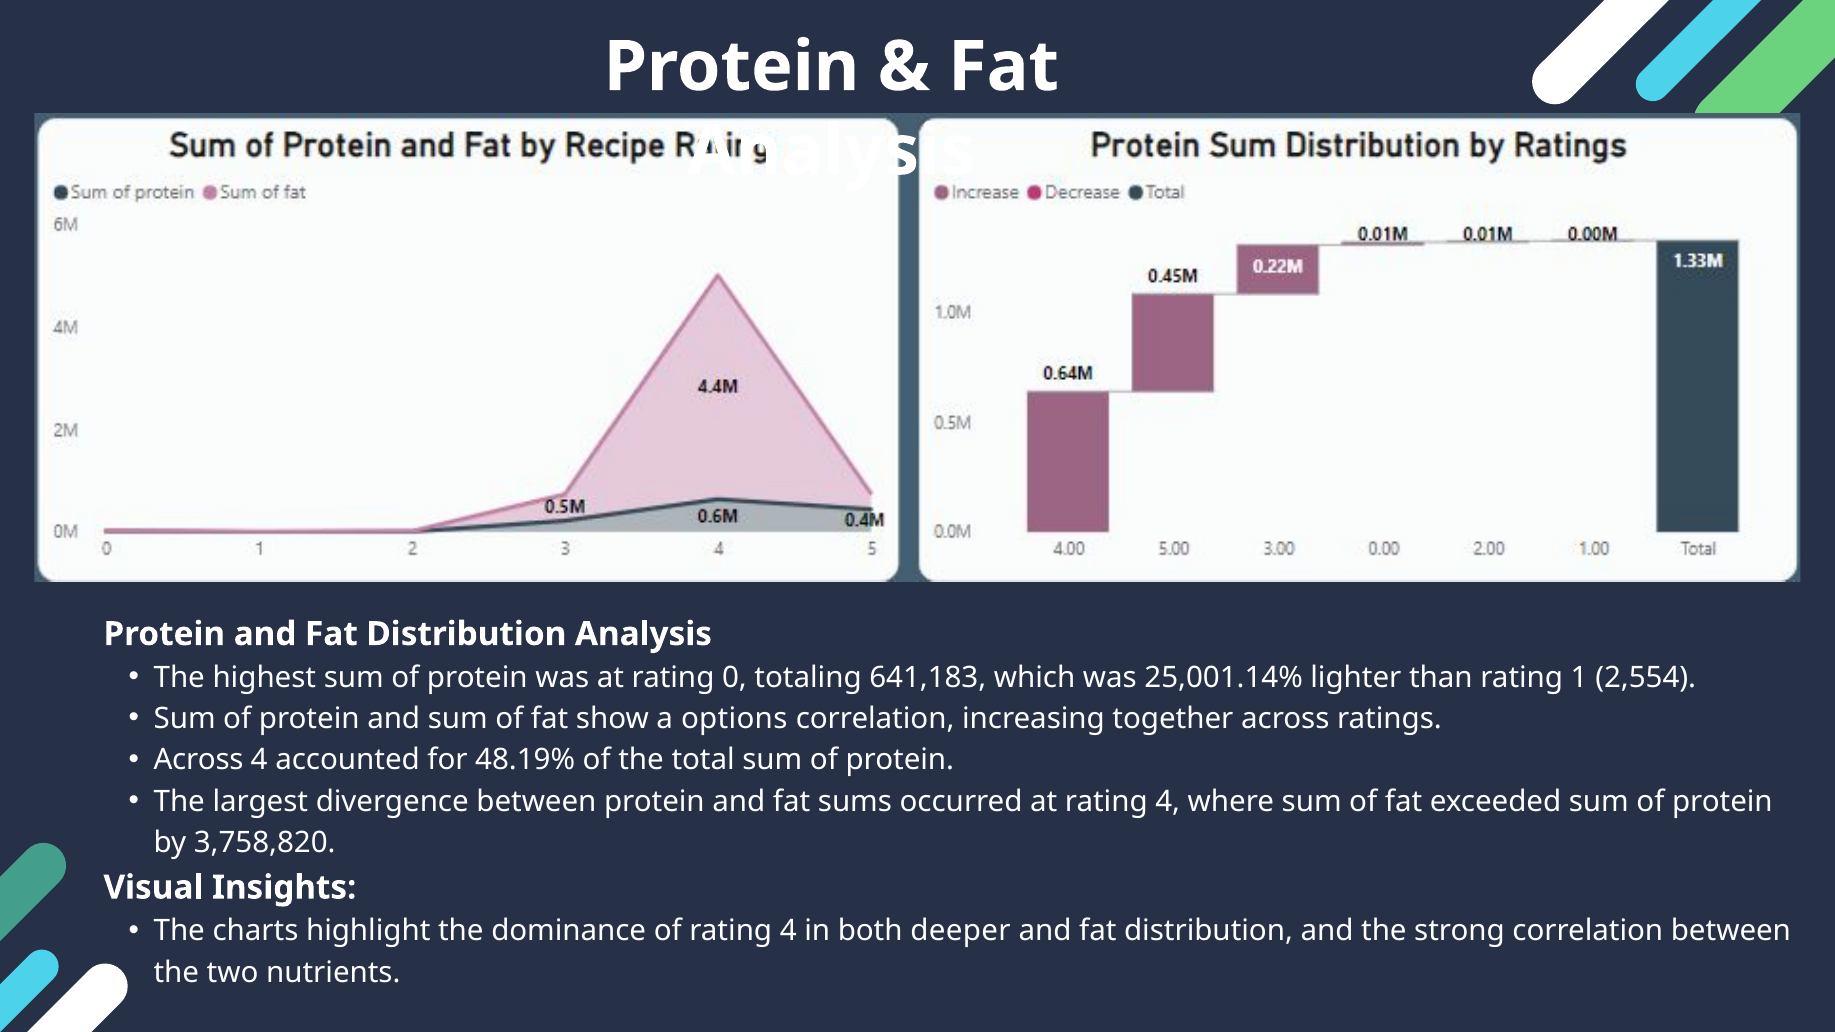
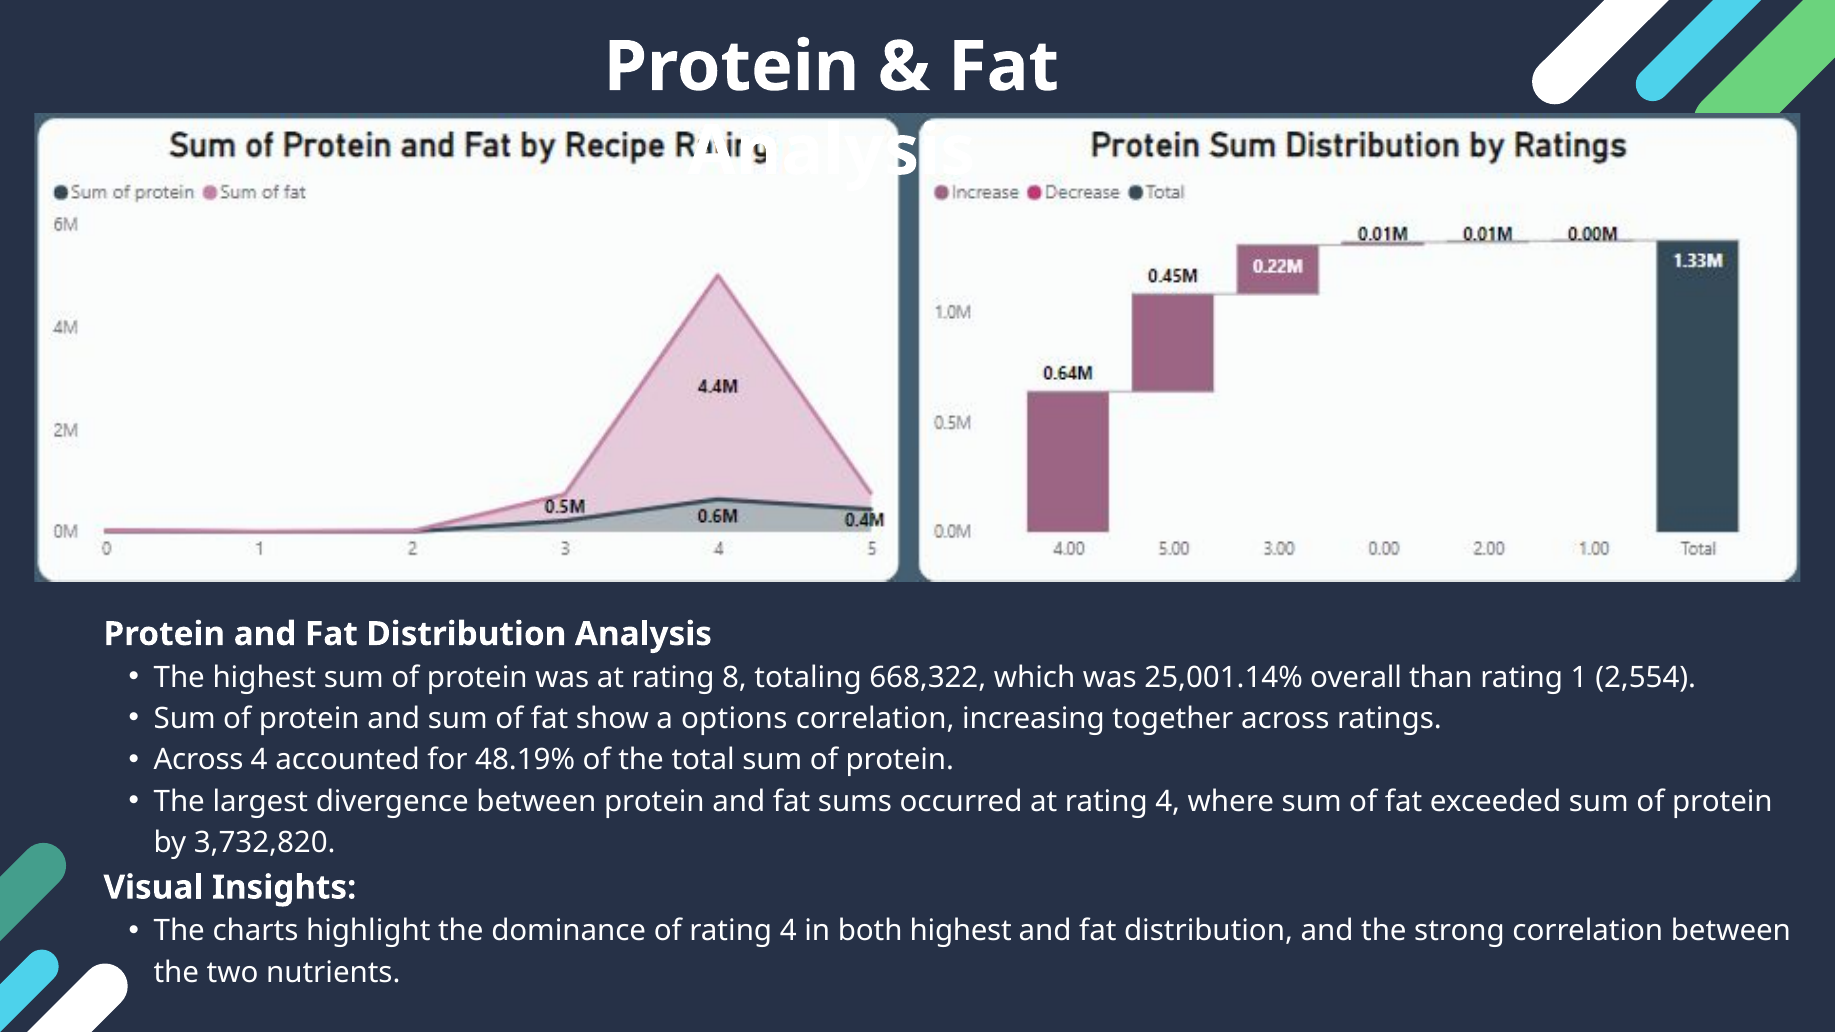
0: 0 -> 8
641,183: 641,183 -> 668,322
lighter: lighter -> overall
3,758,820: 3,758,820 -> 3,732,820
both deeper: deeper -> highest
